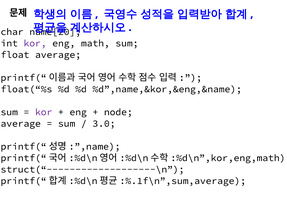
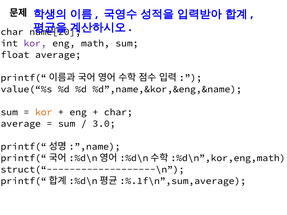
float(“%s: float(“%s -> value(“%s
kor at (44, 112) colour: purple -> orange
node at (118, 112): node -> char
